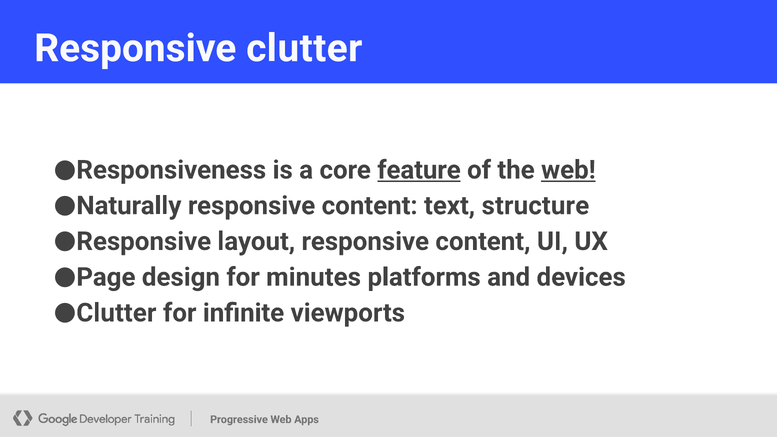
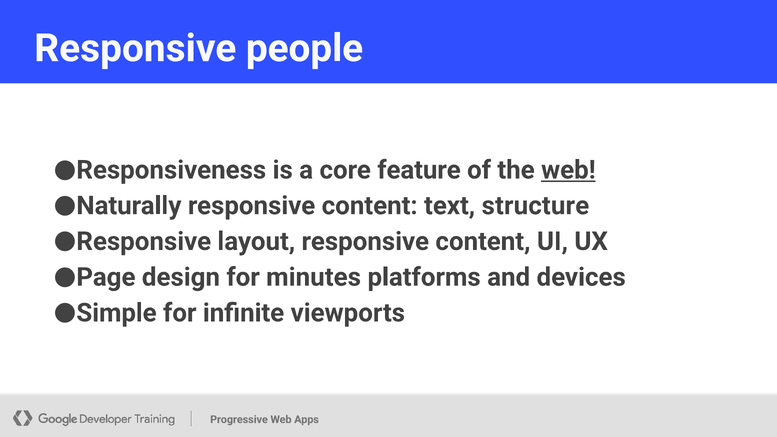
Responsive clutter: clutter -> people
feature underline: present -> none
Clutter at (116, 313): Clutter -> Simple
